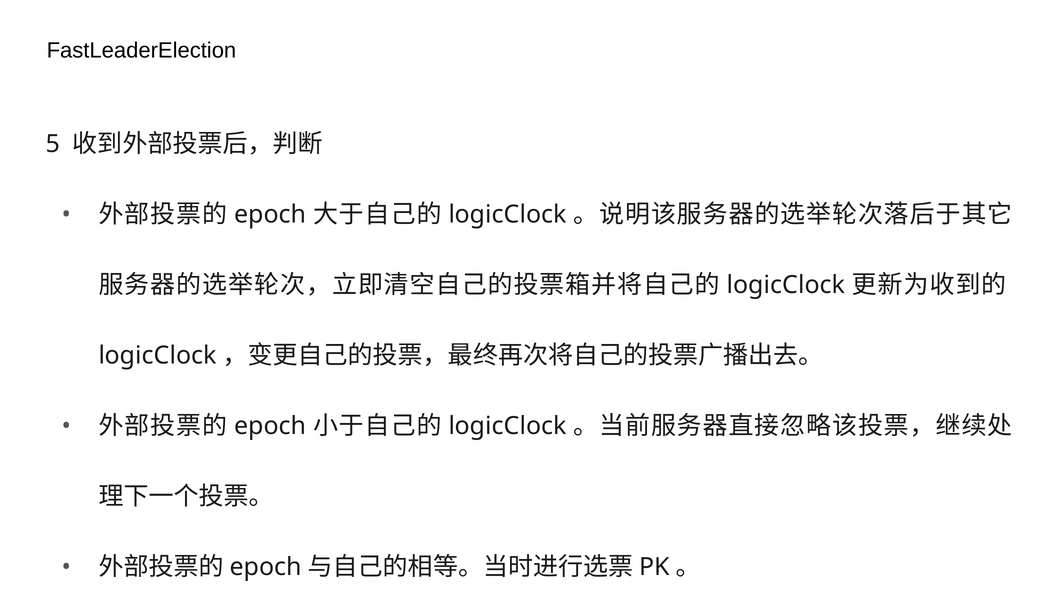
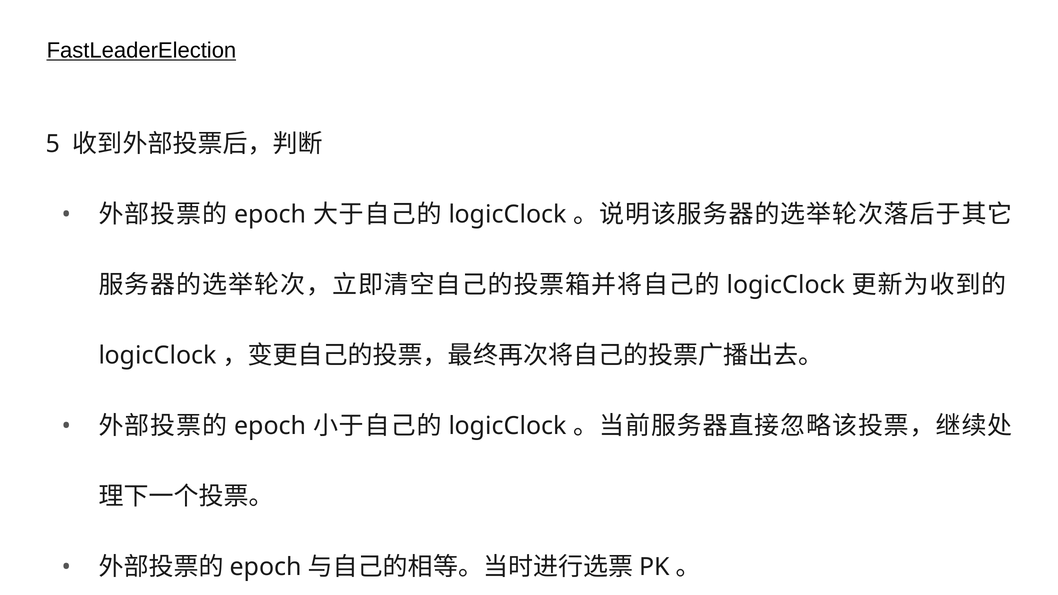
FastLeaderElection underline: none -> present
